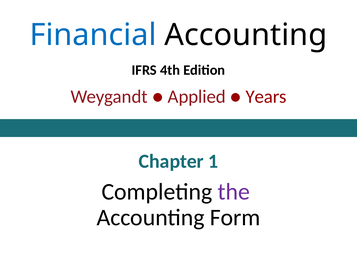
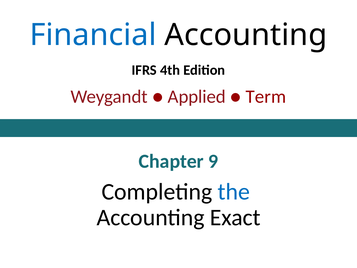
Years: Years -> Term
1: 1 -> 9
the colour: purple -> blue
Form: Form -> Exact
